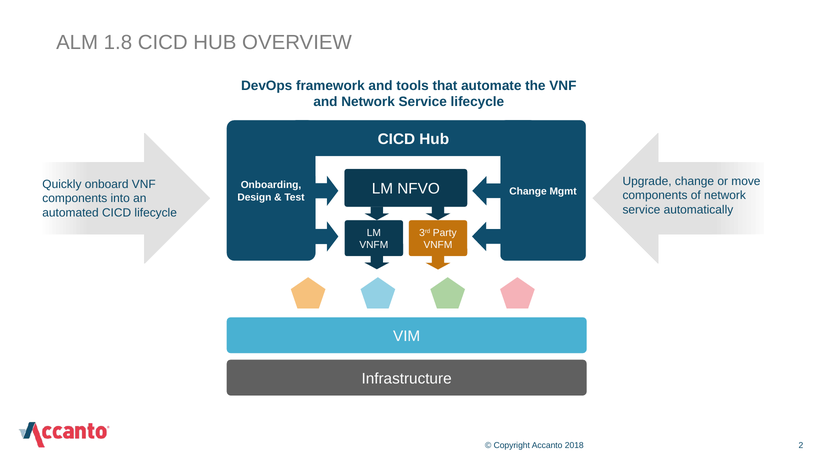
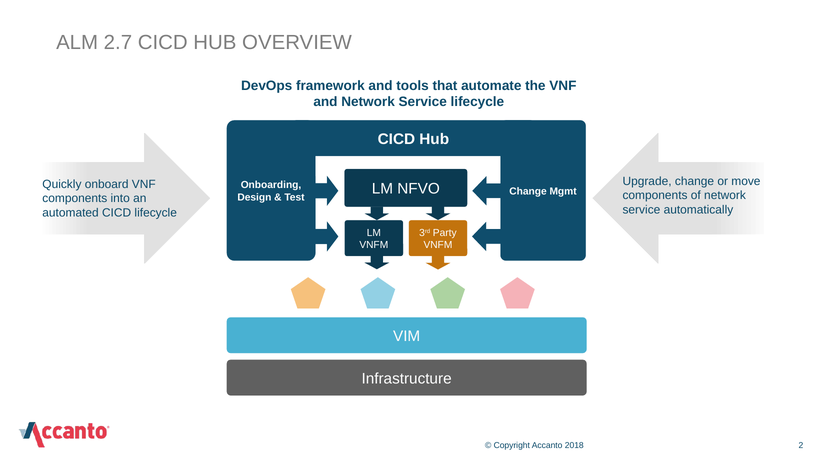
1.8: 1.8 -> 2.7
